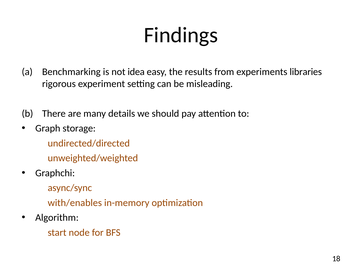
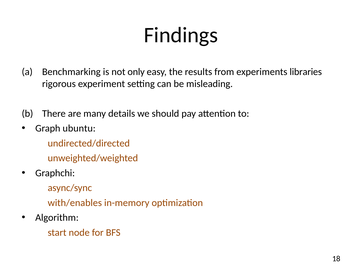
idea: idea -> only
storage: storage -> ubuntu
